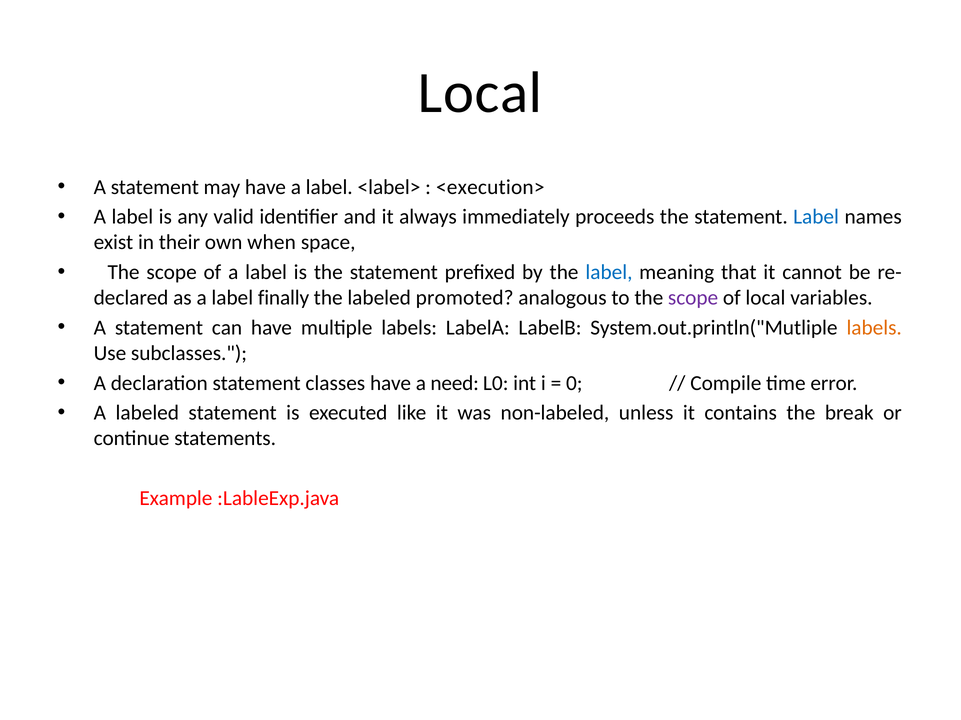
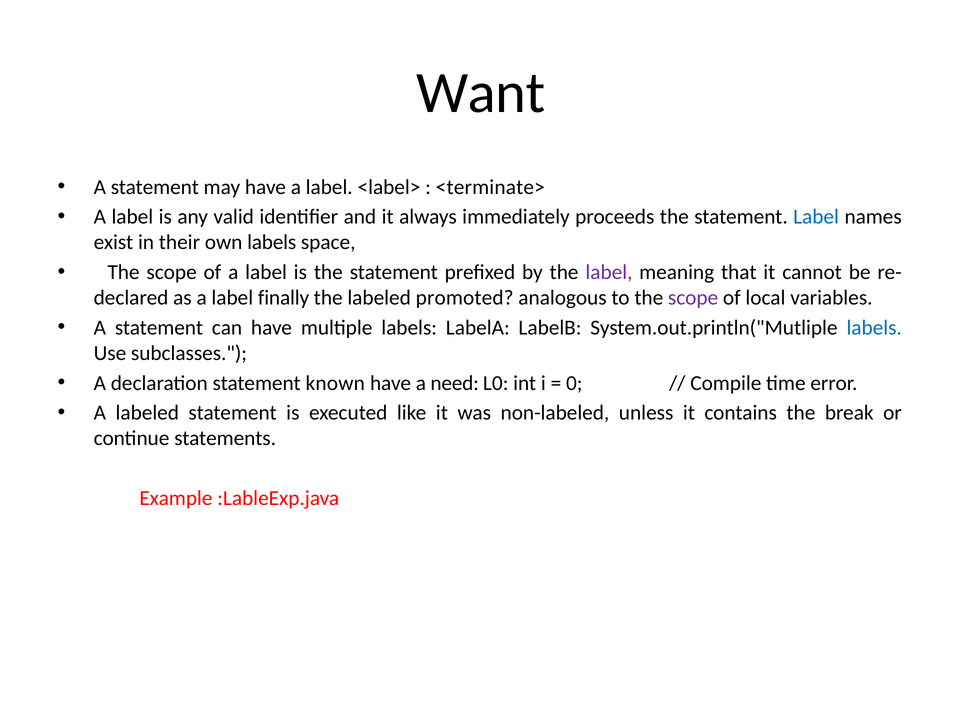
Local at (480, 93): Local -> Want
<execution>: <execution> -> <terminate>
own when: when -> labels
label at (609, 273) colour: blue -> purple
labels at (874, 328) colour: orange -> blue
classes: classes -> known
